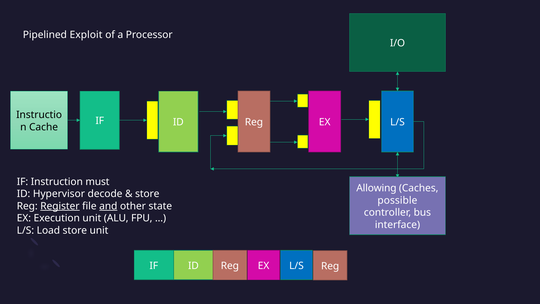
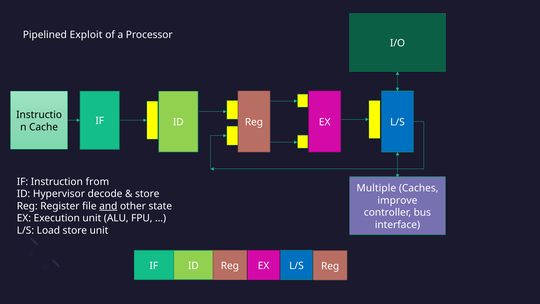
must: must -> from
Allowing: Allowing -> Multiple
possible: possible -> improve
Register underline: present -> none
